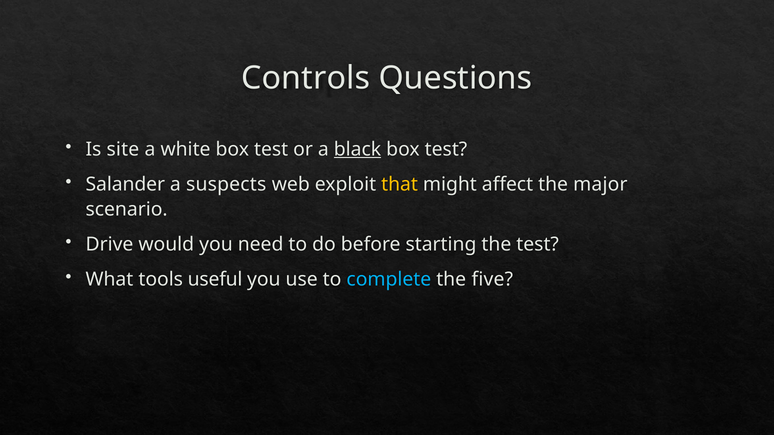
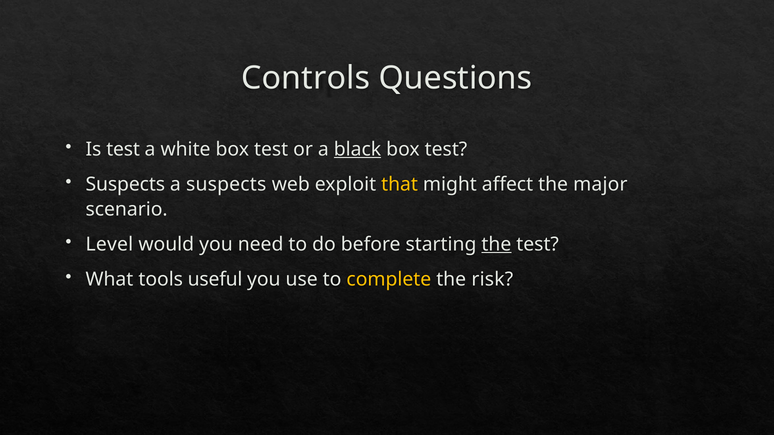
Is site: site -> test
Salander at (125, 184): Salander -> Suspects
Drive: Drive -> Level
the at (496, 244) underline: none -> present
complete colour: light blue -> yellow
five: five -> risk
